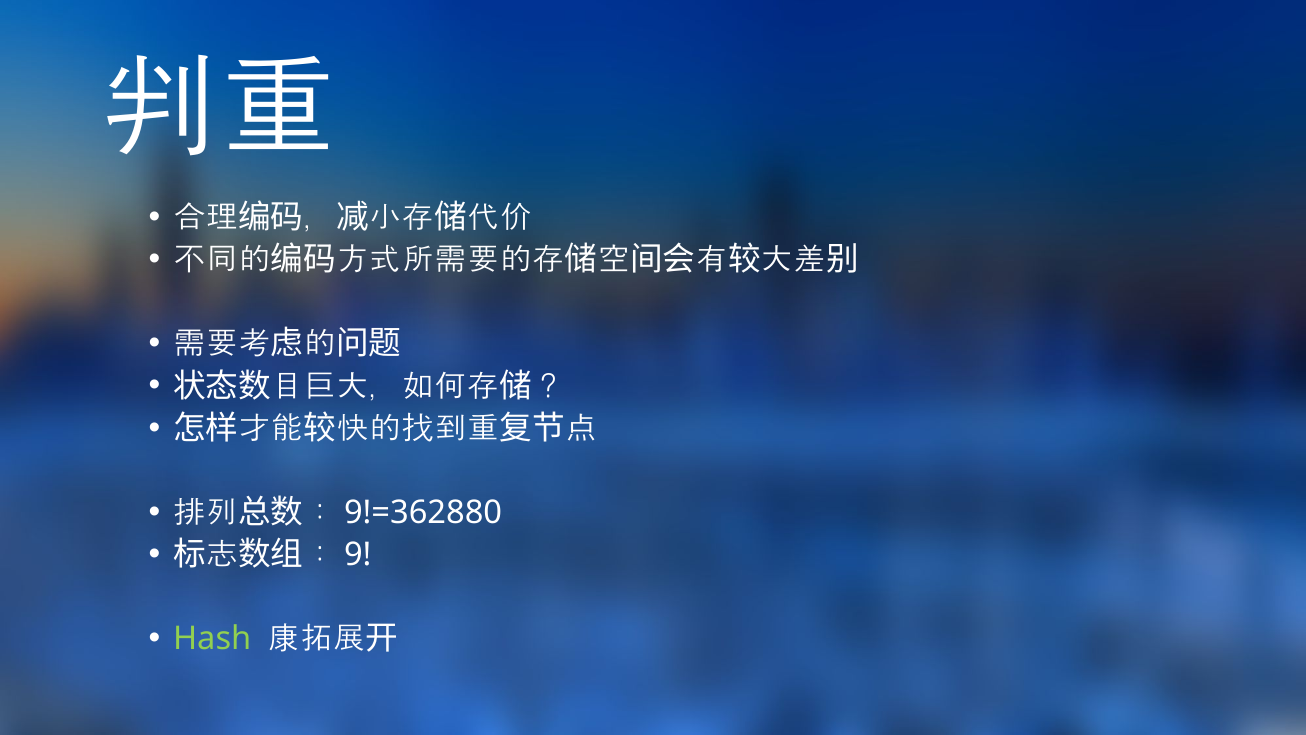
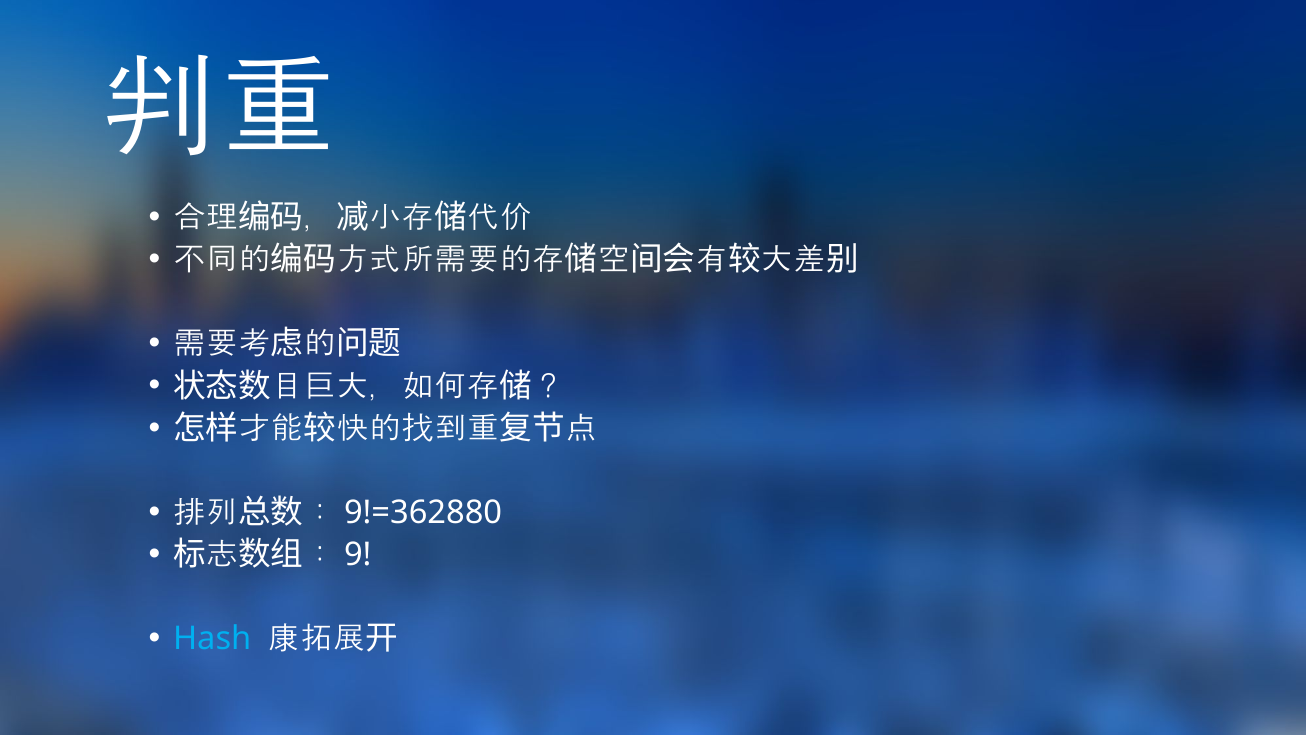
Hash colour: light green -> light blue
